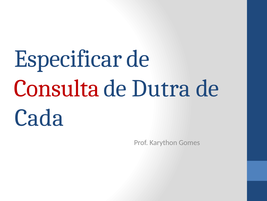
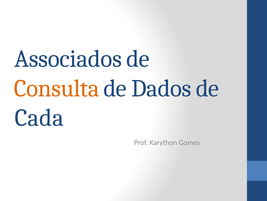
Especificar: Especificar -> Associados
Consulta colour: red -> orange
Dutra: Dutra -> Dados
